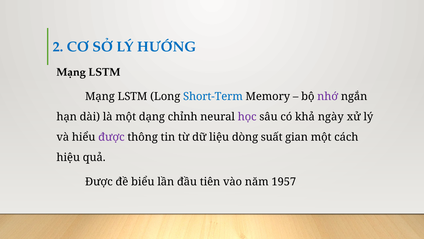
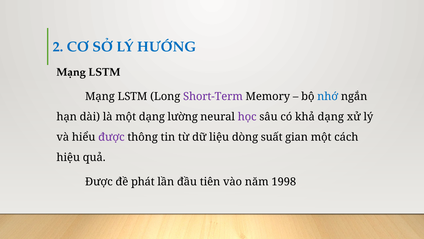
Short-Term colour: blue -> purple
nhớ colour: purple -> blue
chỉnh: chỉnh -> lường
khả ngày: ngày -> dạng
biểu: biểu -> phát
1957: 1957 -> 1998
